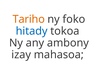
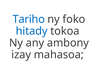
Tariho colour: orange -> blue
